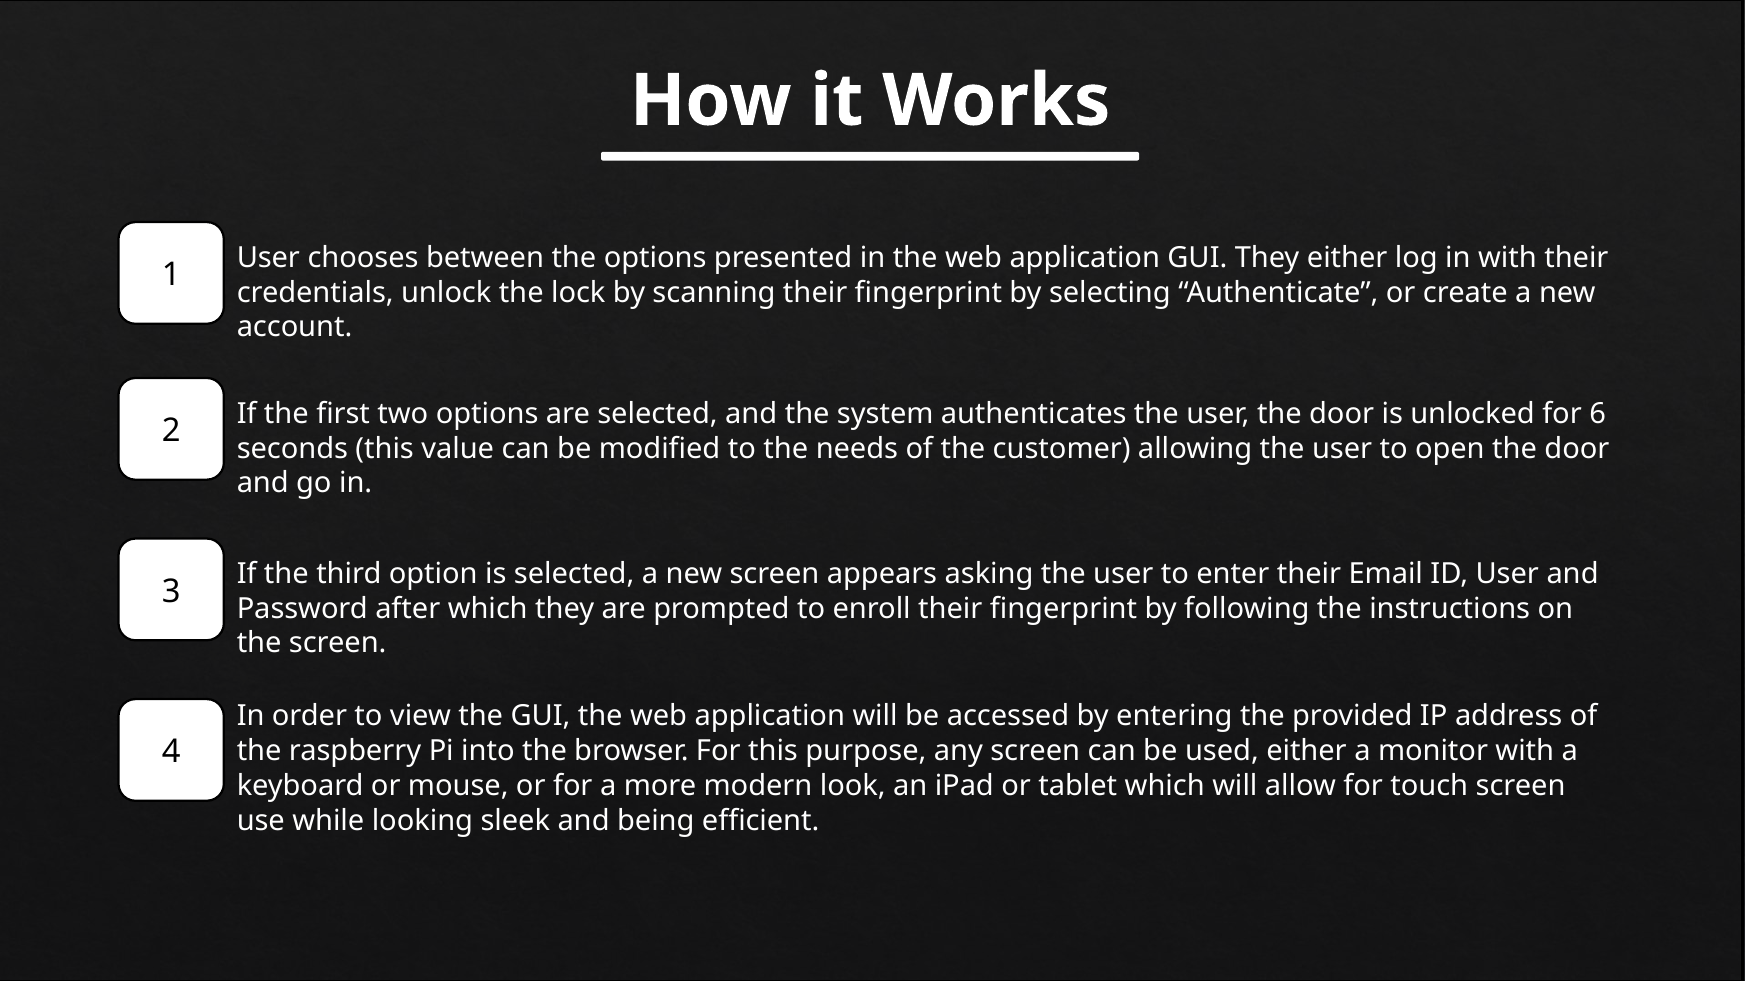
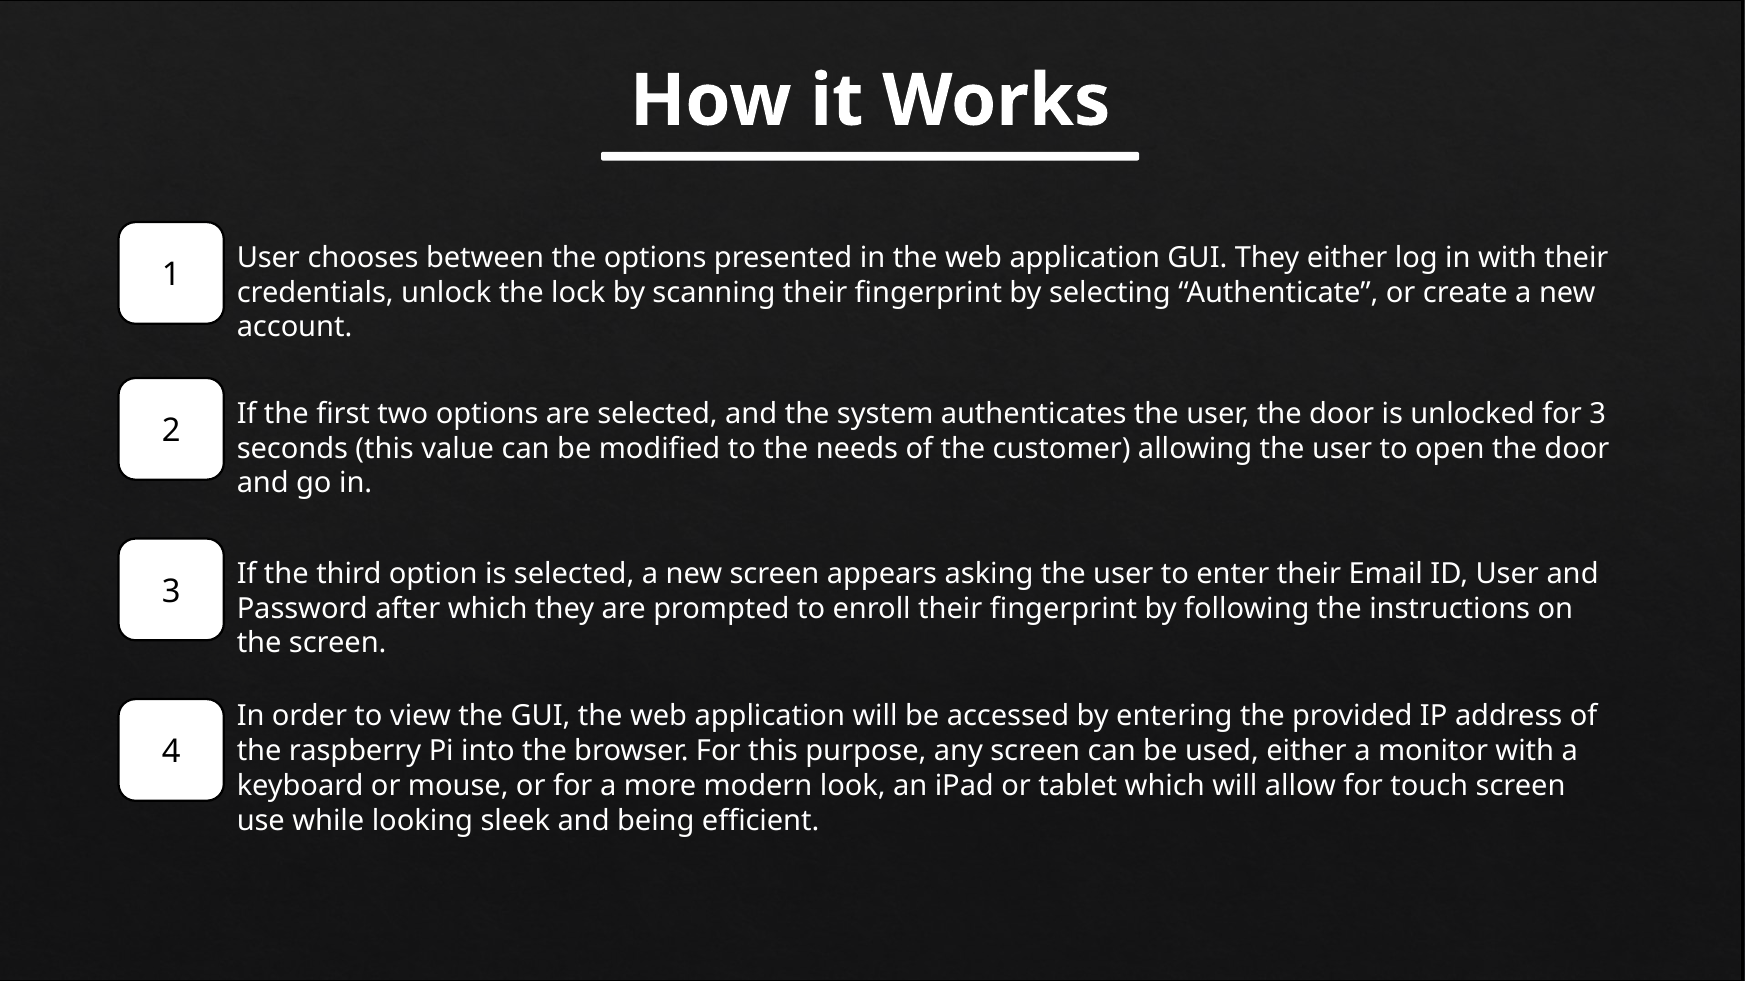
for 6: 6 -> 3
